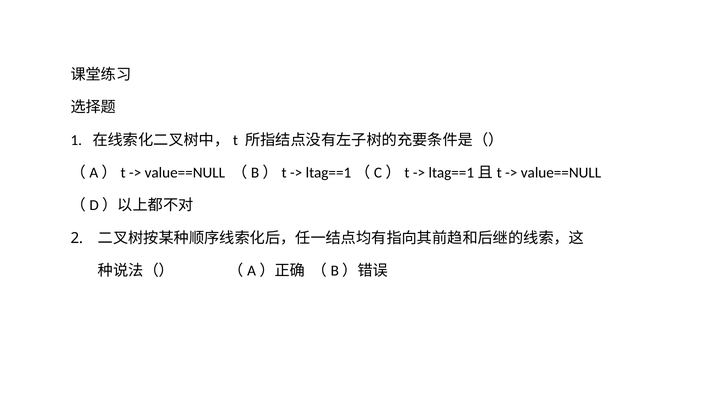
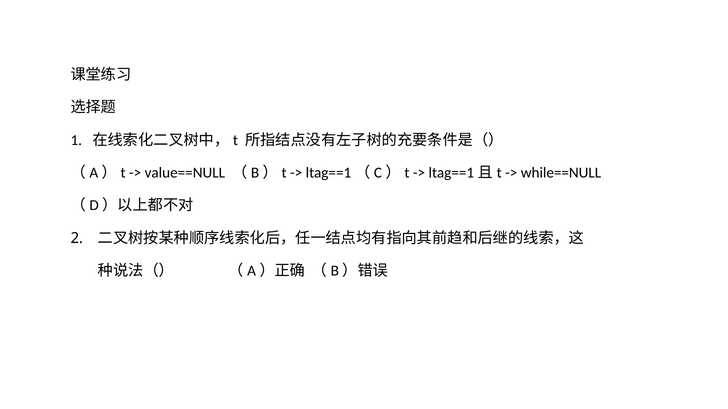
value==NULL at (561, 173): value==NULL -> while==NULL
